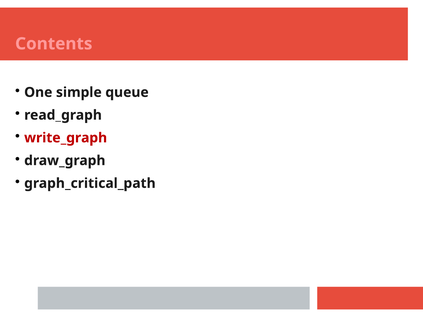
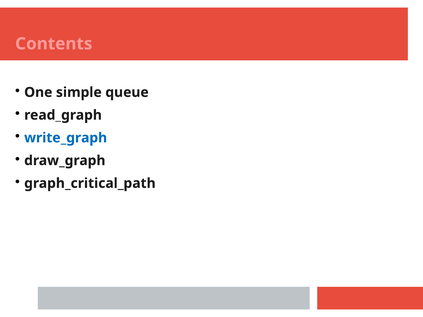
write_graph colour: red -> blue
